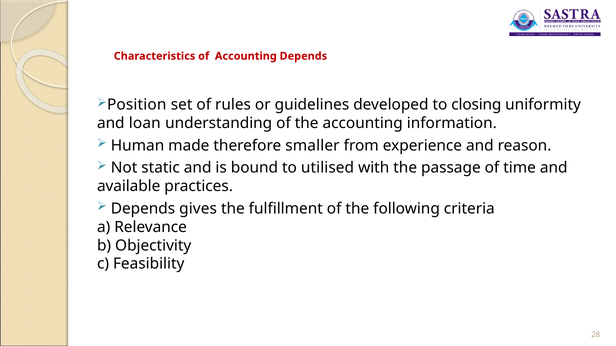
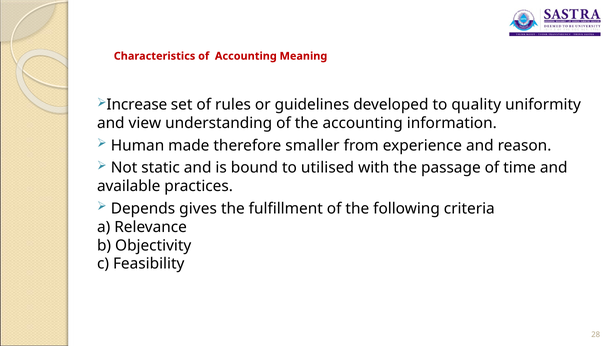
Accounting Depends: Depends -> Meaning
Position: Position -> Increase
closing: closing -> quality
loan: loan -> view
